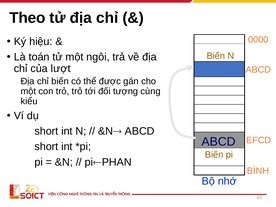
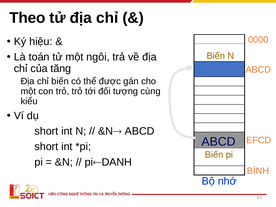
lượt: lượt -> tăng
PHAN: PHAN -> DANH
